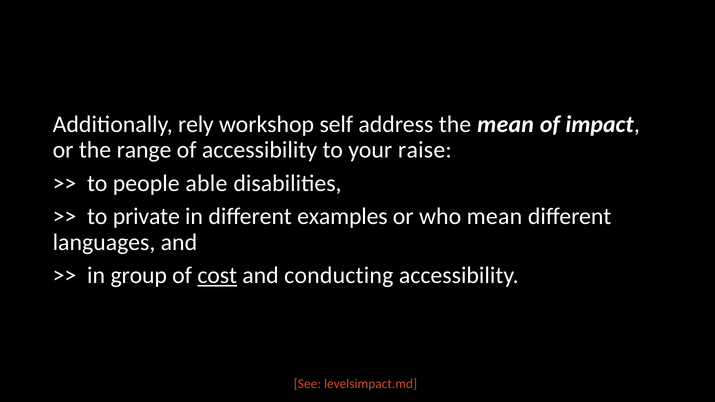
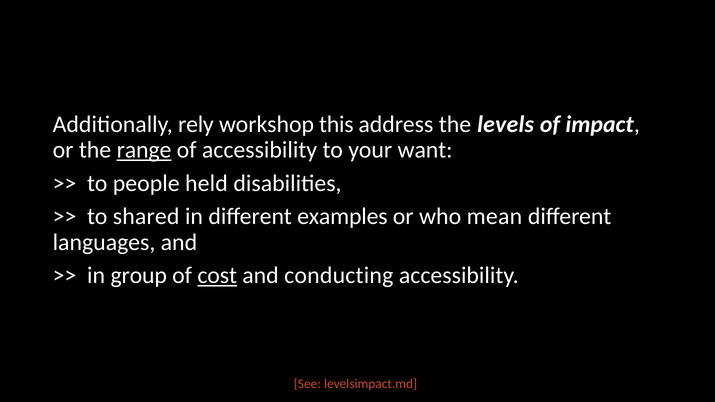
self: self -> this
the mean: mean -> levels
range underline: none -> present
raise: raise -> want
able: able -> held
private: private -> shared
